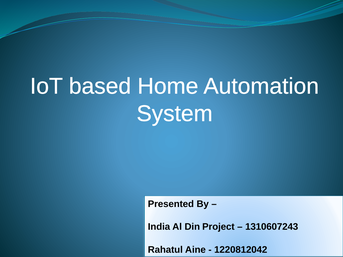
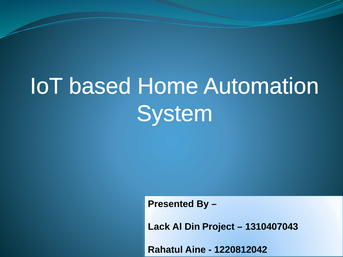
India: India -> Lack
1310607243: 1310607243 -> 1310407043
